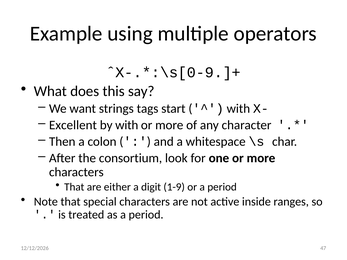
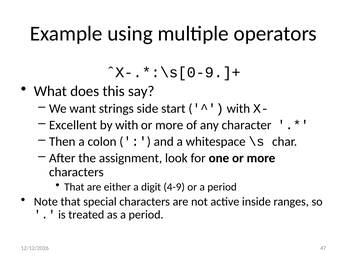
tags: tags -> side
consortium: consortium -> assignment
1-9: 1-9 -> 4-9
